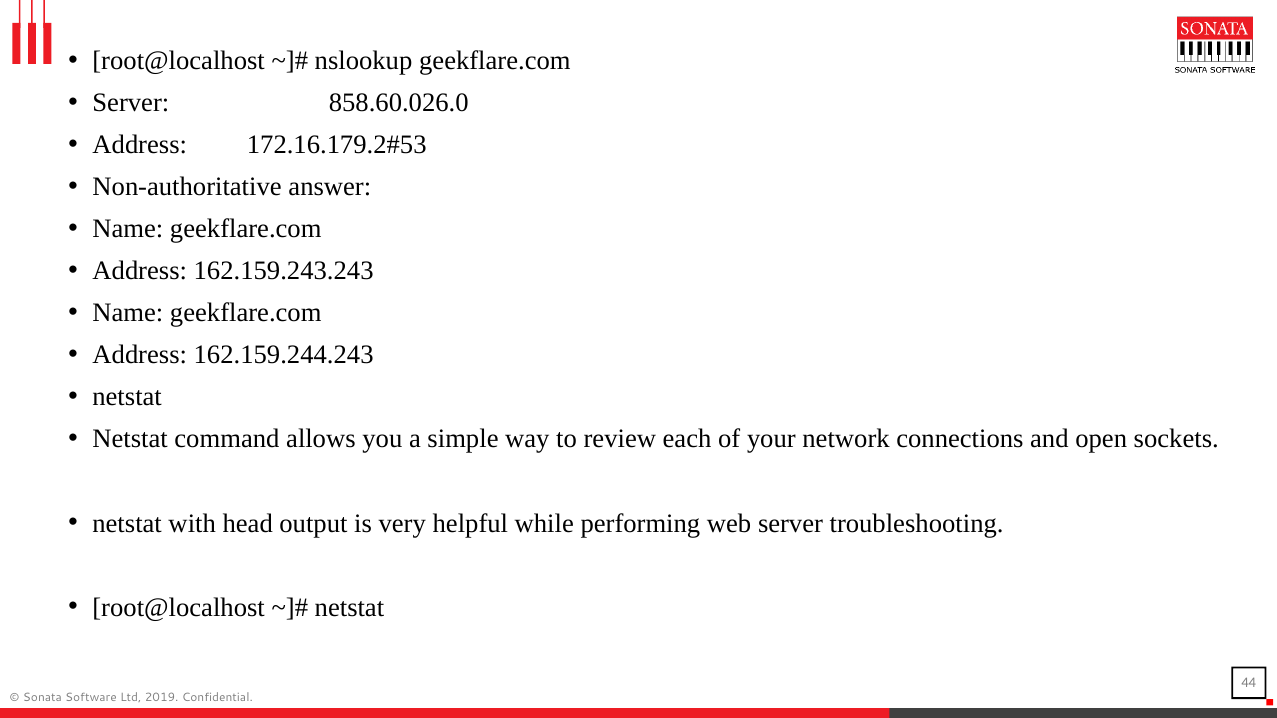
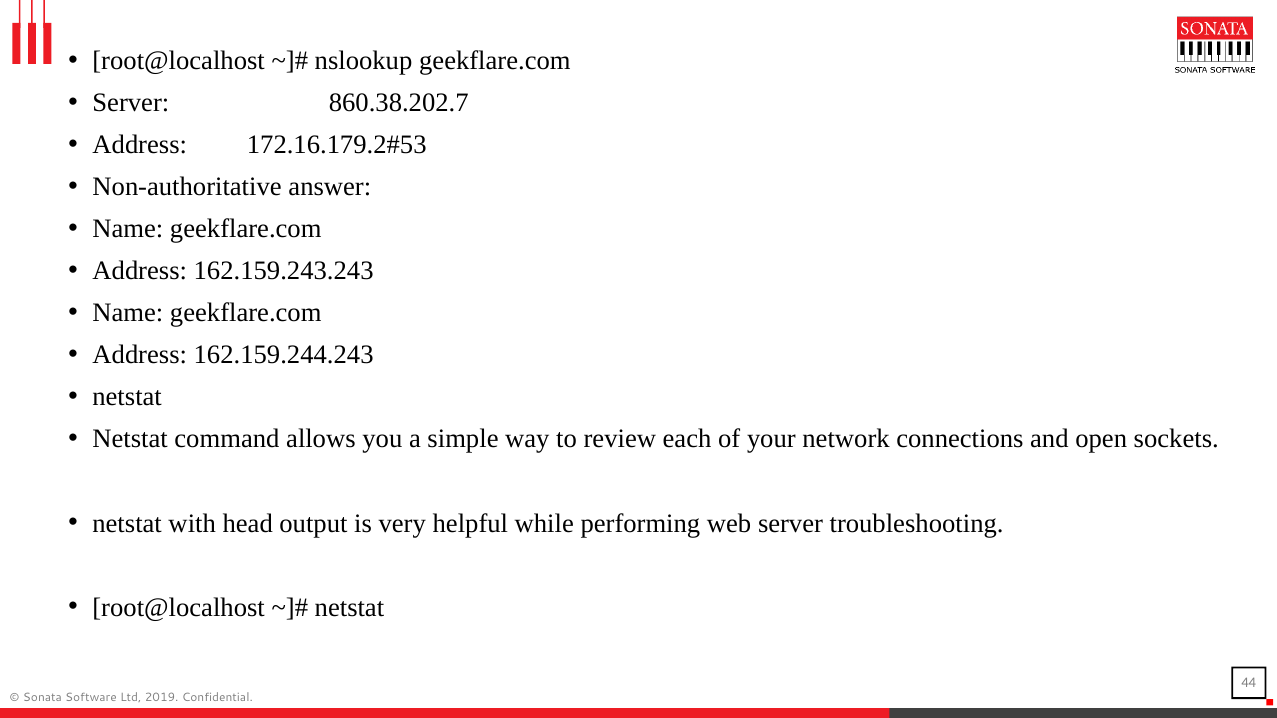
858.60.026.0: 858.60.026.0 -> 860.38.202.7
